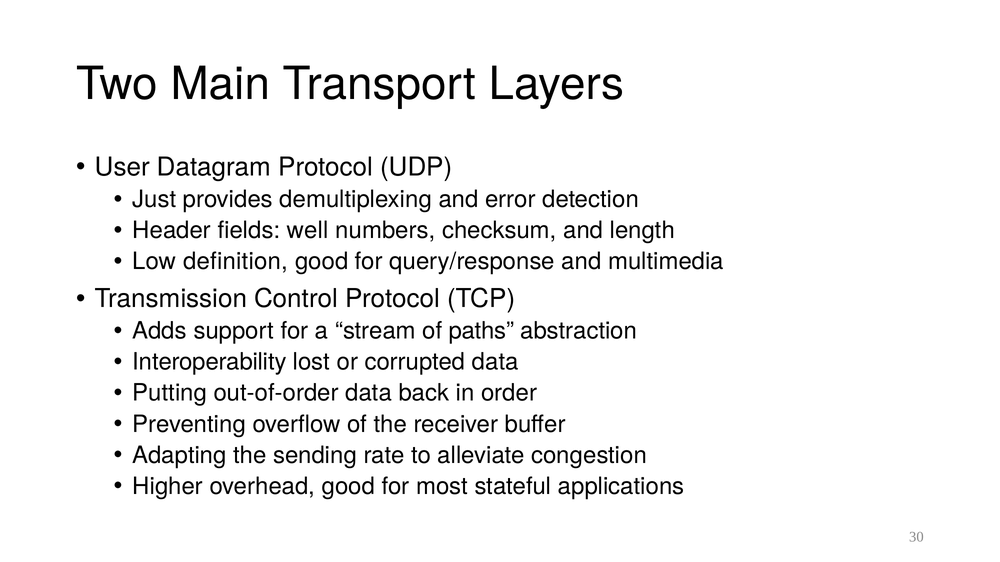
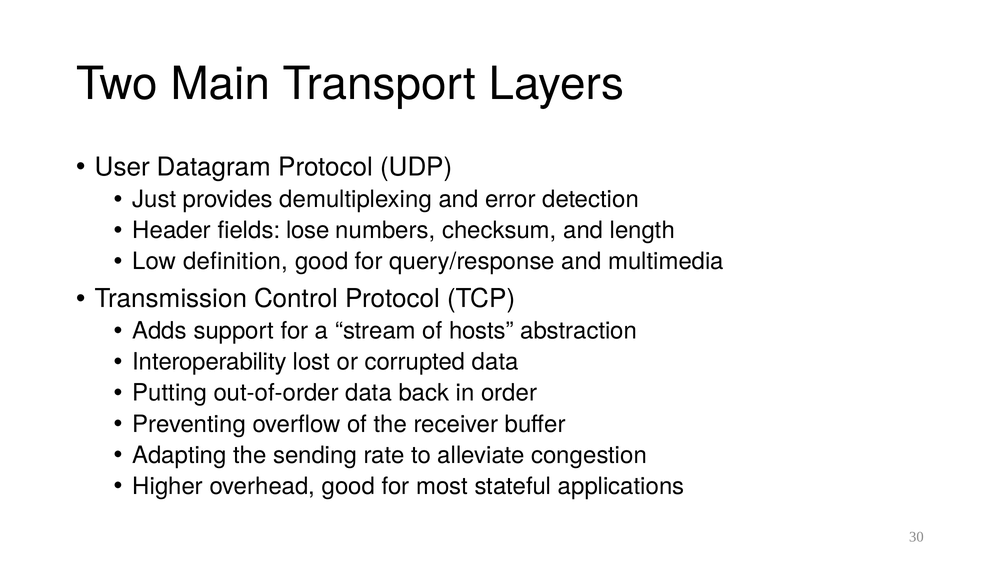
well: well -> lose
paths: paths -> hosts
